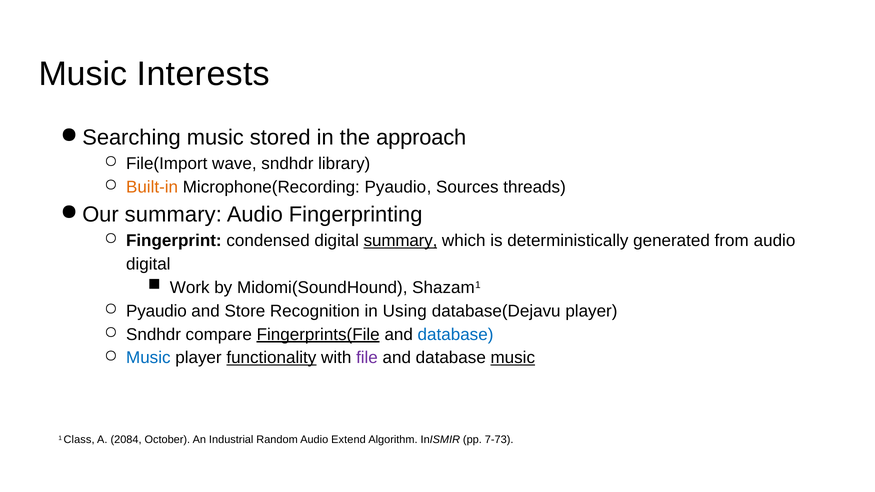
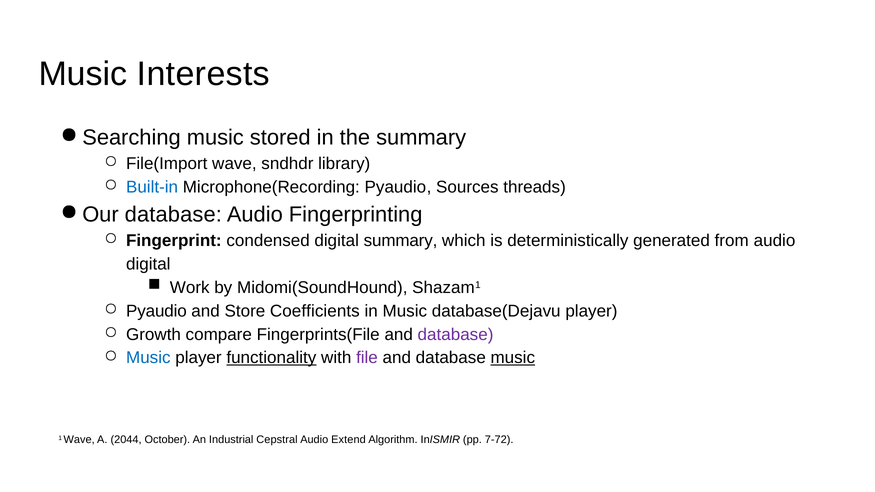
the approach: approach -> summary
Built-in colour: orange -> blue
summary at (173, 215): summary -> database
summary at (401, 241) underline: present -> none
Recognition: Recognition -> Coefficients
in Using: Using -> Music
Sndhdr at (154, 335): Sndhdr -> Growth
Fingerprints(File underline: present -> none
database at (455, 335) colour: blue -> purple
1 Class: Class -> Wave
2084: 2084 -> 2044
Random: Random -> Cepstral
7-73: 7-73 -> 7-72
